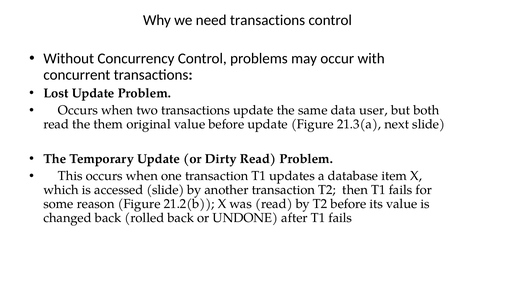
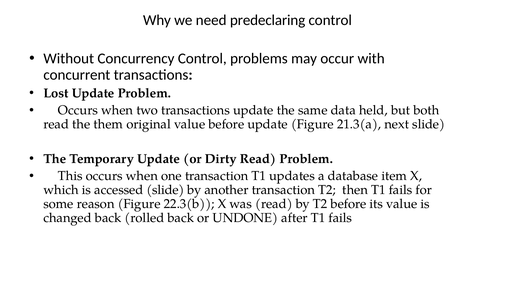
need transactions: transactions -> predeclaring
user: user -> held
21.2(b: 21.2(b -> 22.3(b
